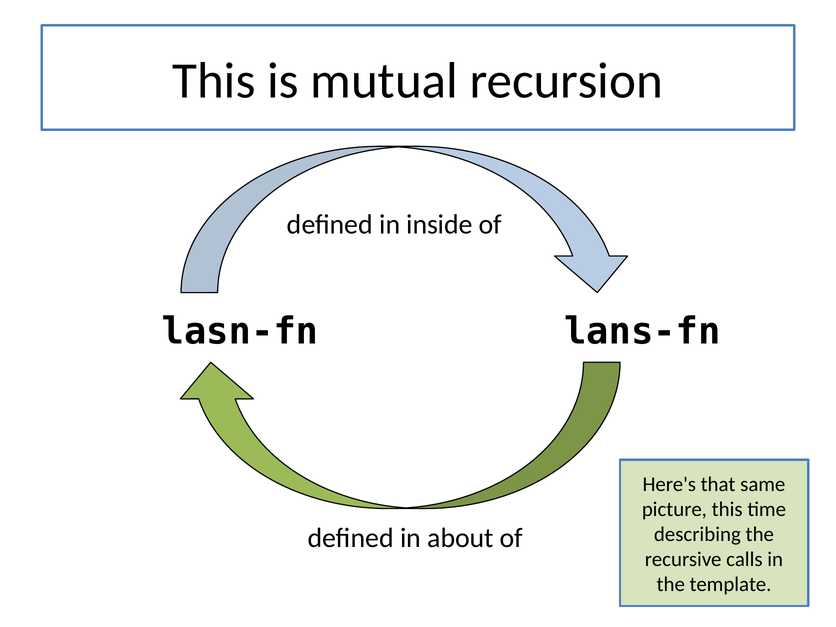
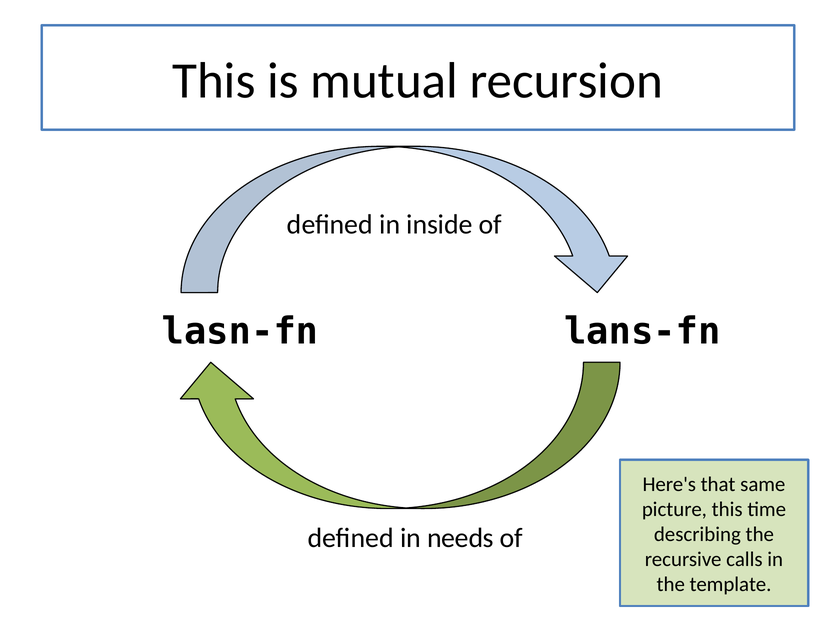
about: about -> needs
